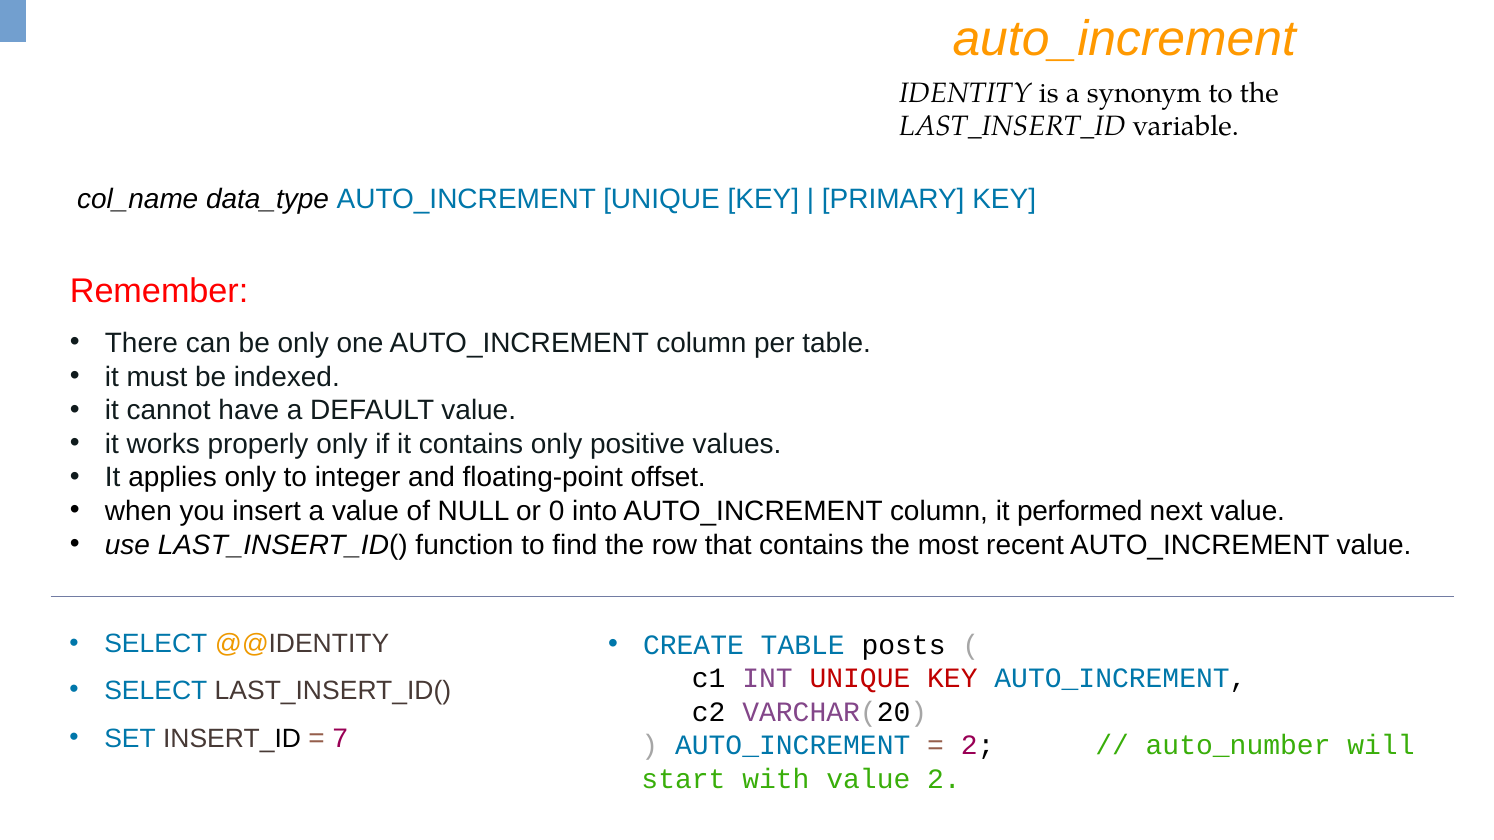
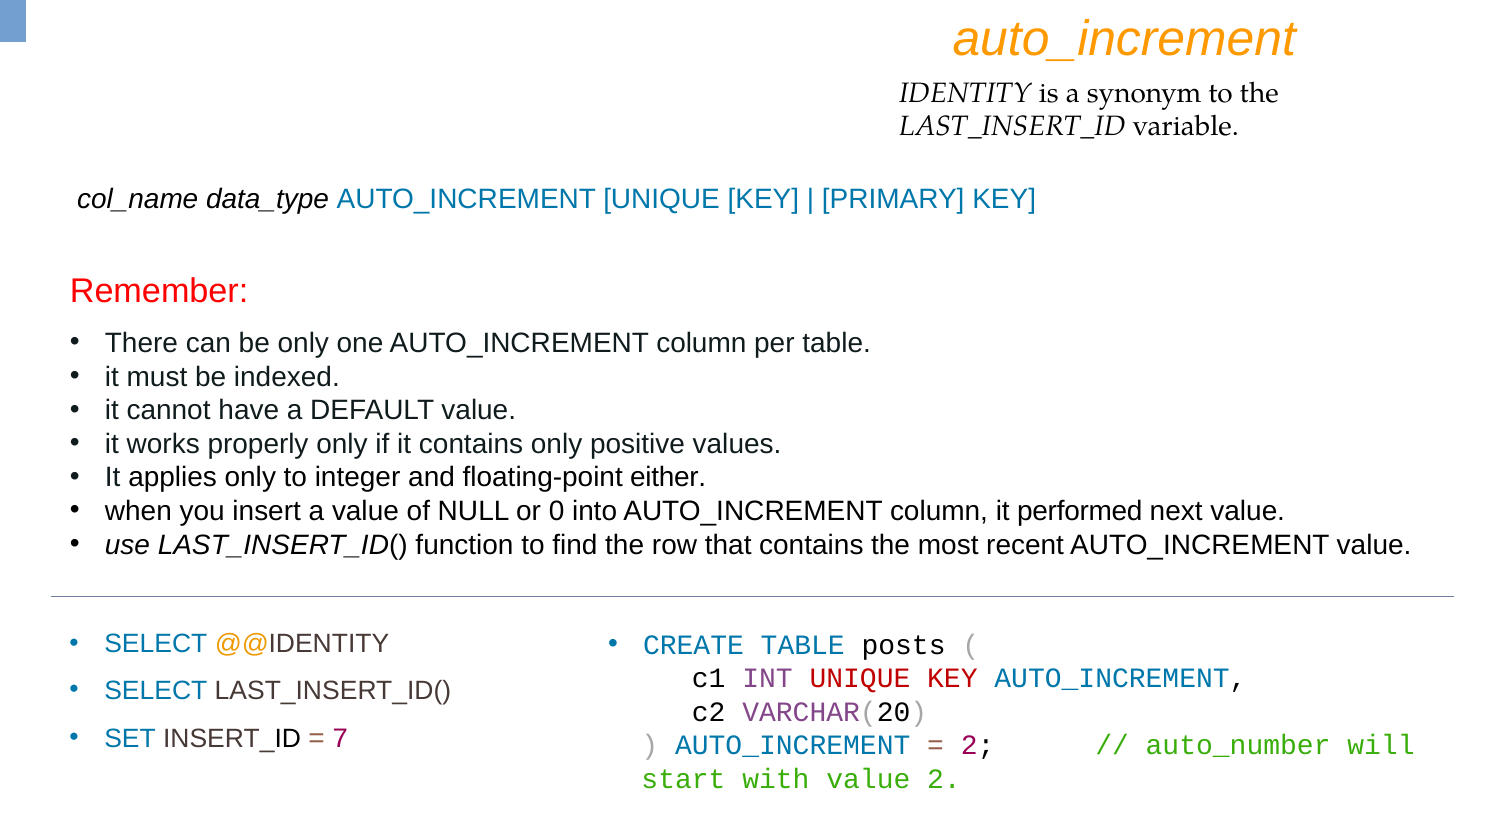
offset: offset -> either
